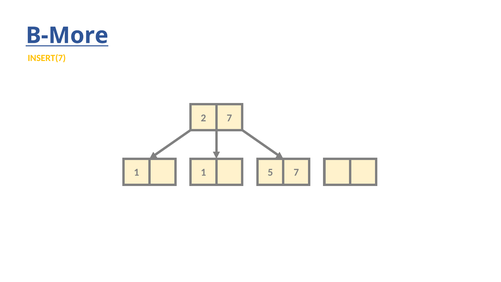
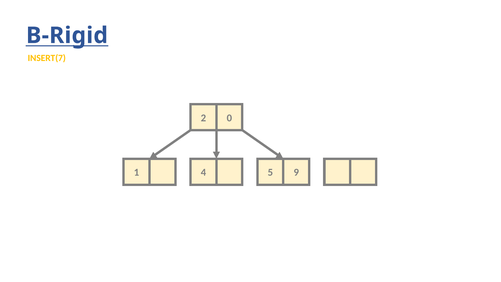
B-More: B-More -> B-Rigid
2 7: 7 -> 0
1 1: 1 -> 4
5 7: 7 -> 9
